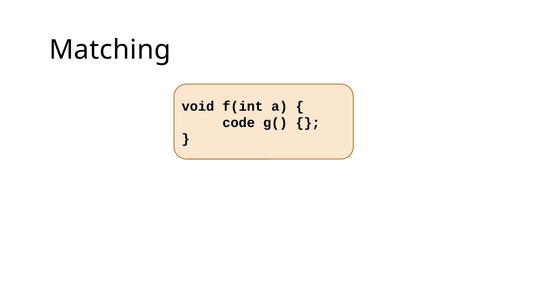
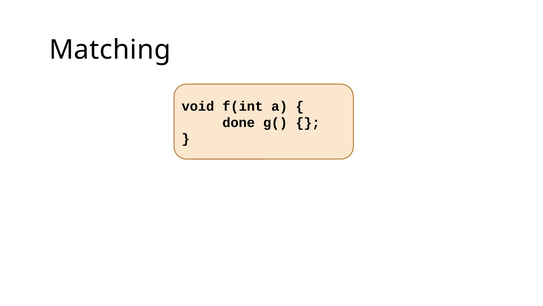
code: code -> done
